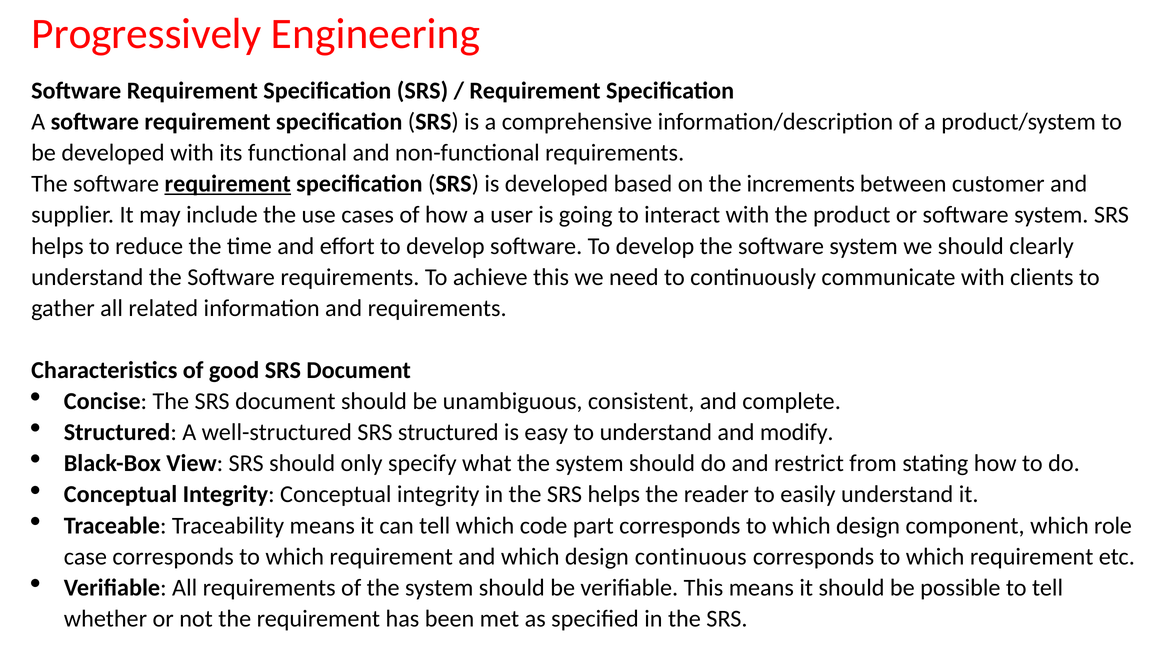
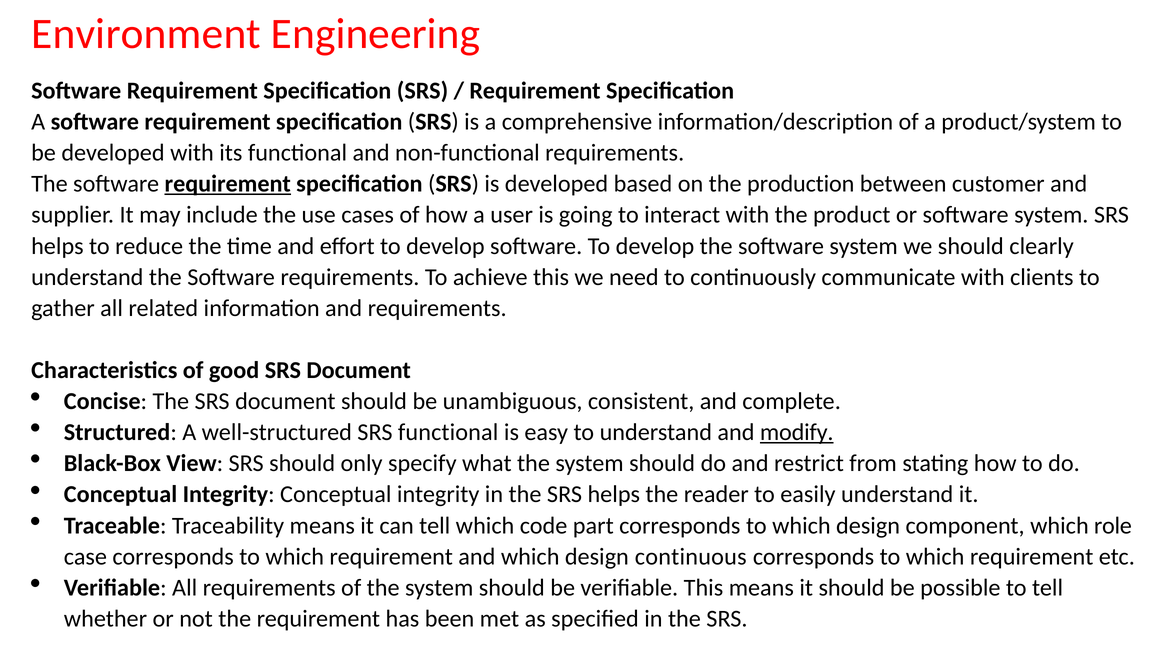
Progressively: Progressively -> Environment
increments: increments -> production
SRS structured: structured -> functional
modify underline: none -> present
